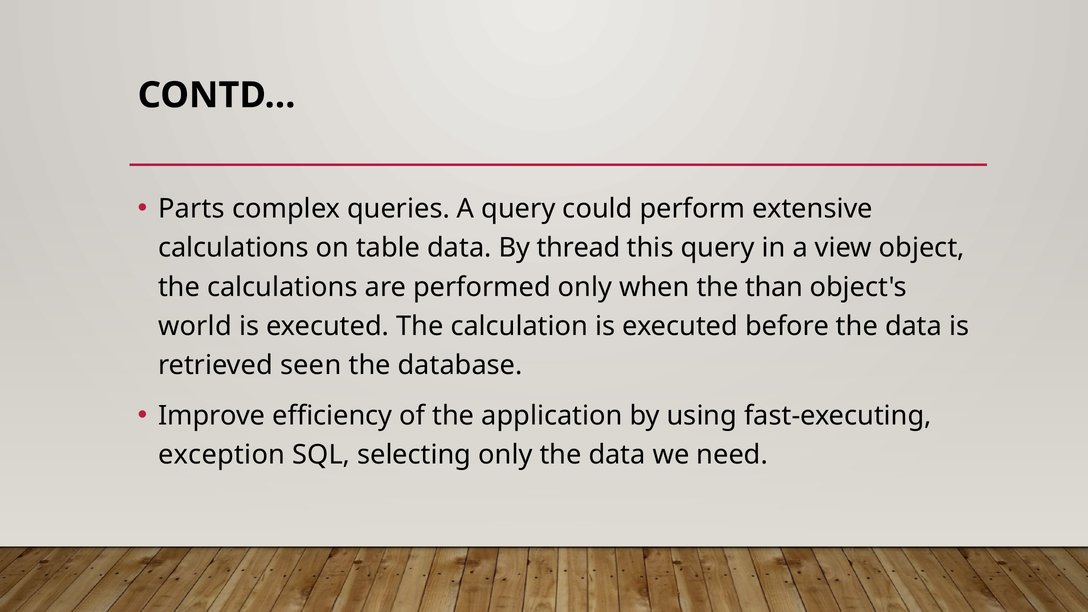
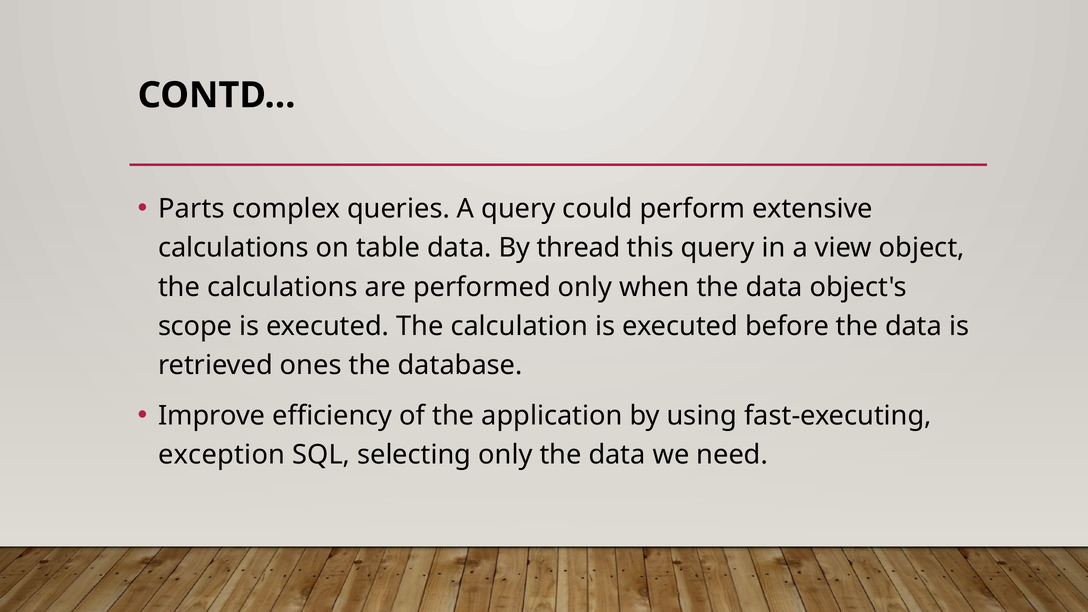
when the than: than -> data
world: world -> scope
seen: seen -> ones
